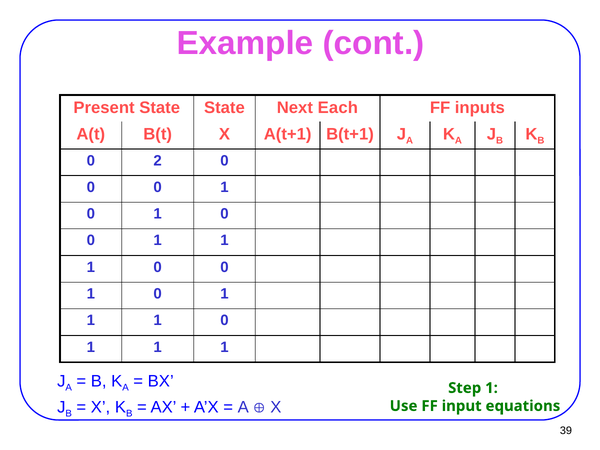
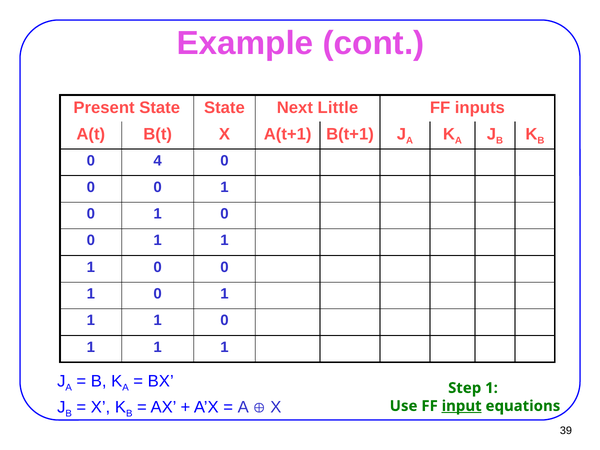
Each: Each -> Little
2: 2 -> 4
input underline: none -> present
